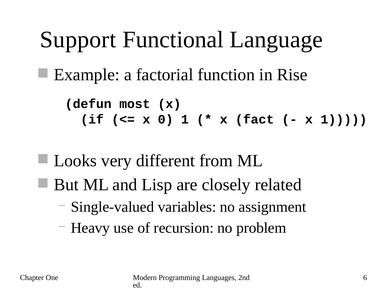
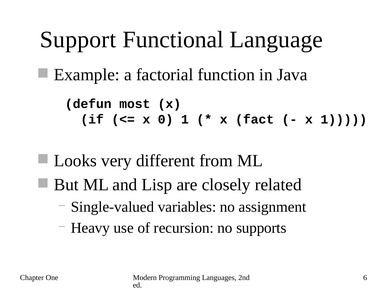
Rise: Rise -> Java
problem: problem -> supports
